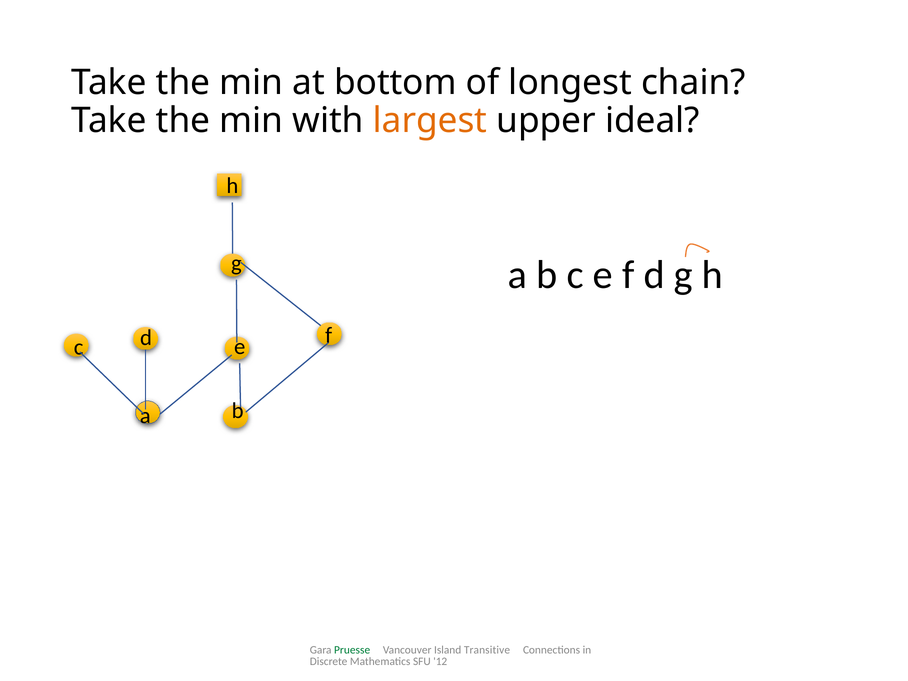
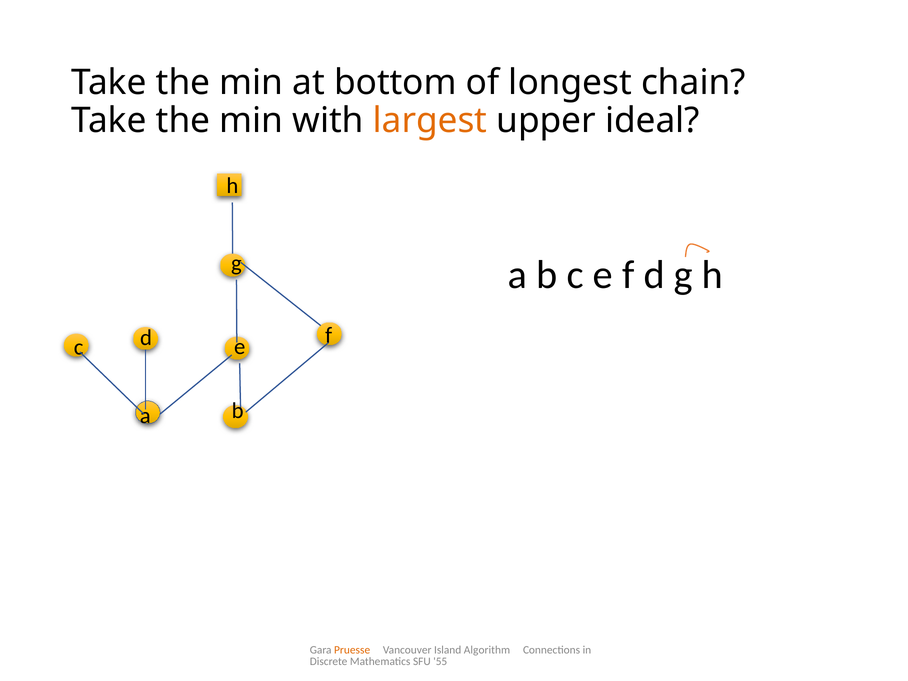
Pruesse colour: green -> orange
Transitive: Transitive -> Algorithm
12: 12 -> 55
